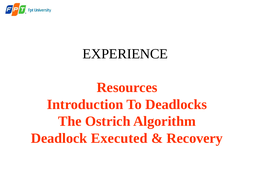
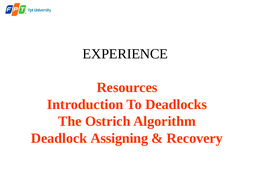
Executed: Executed -> Assigning
